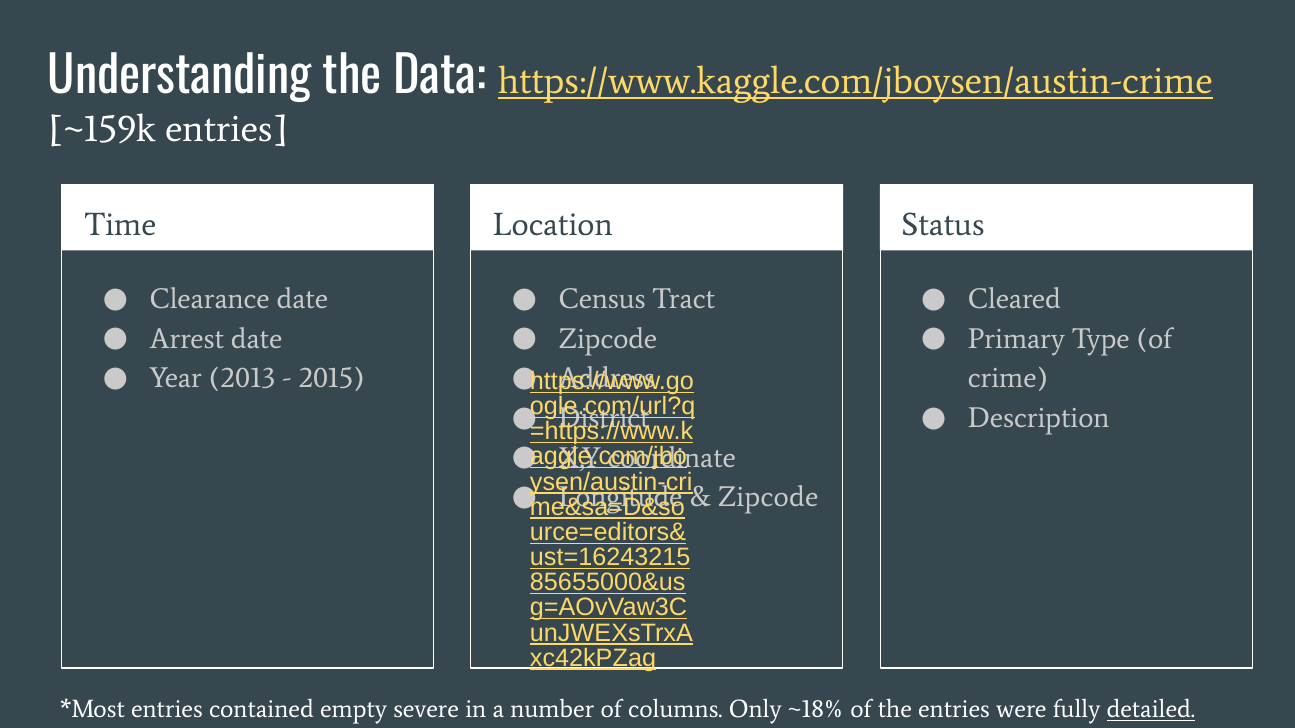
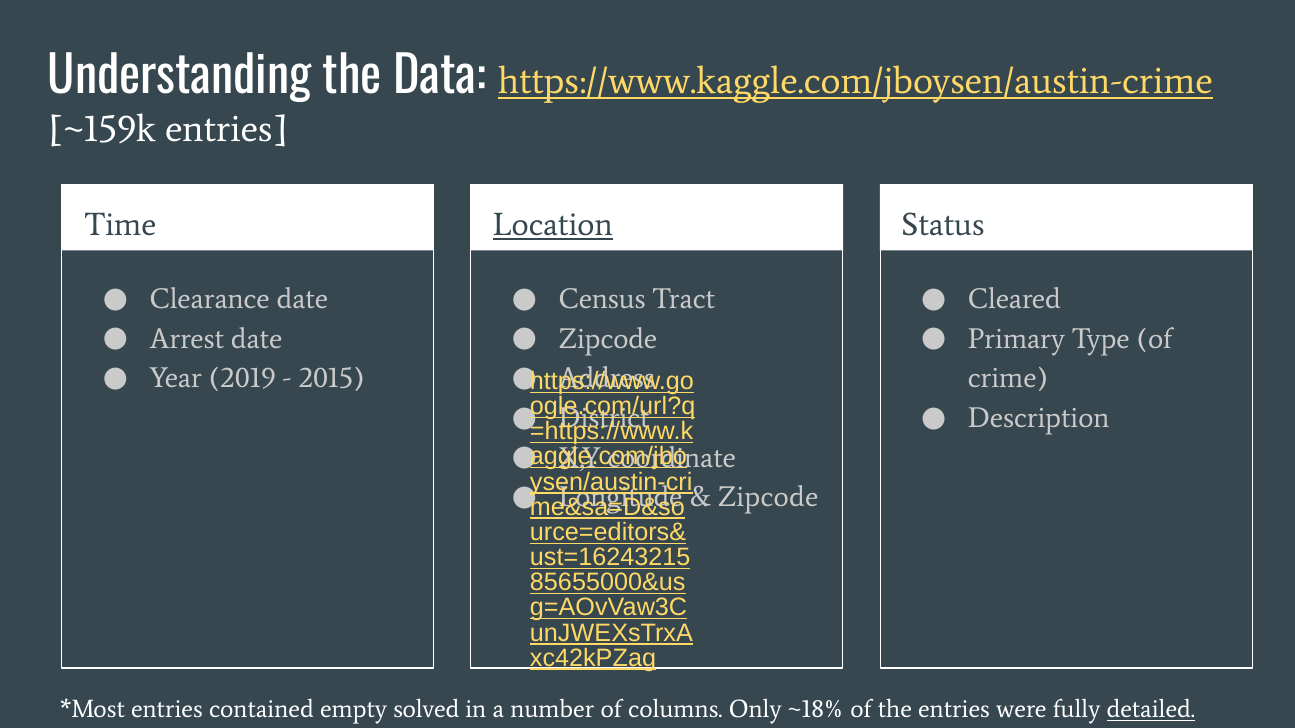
Location underline: none -> present
2013: 2013 -> 2019
severe: severe -> solved
